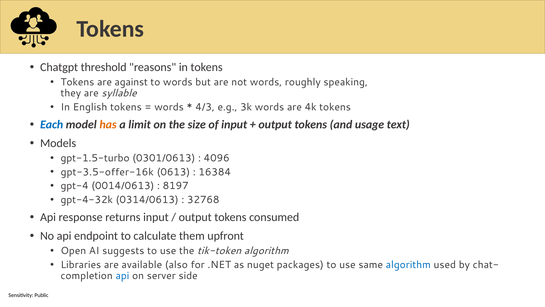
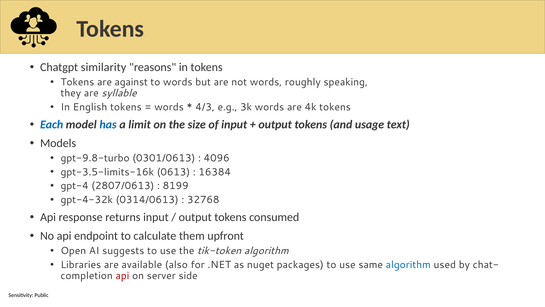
threshold: threshold -> similarity
has colour: orange -> blue
gpt-1.5-turbo: gpt-1.5-turbo -> gpt-9.8-turbo
gpt-3.5-offer-16k: gpt-3.5-offer-16k -> gpt-3.5-limits-16k
0014/0613: 0014/0613 -> 2807/0613
8197: 8197 -> 8199
api at (122, 275) colour: blue -> red
